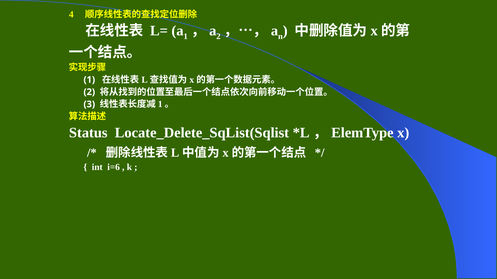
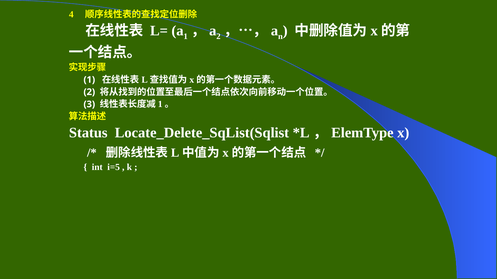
i=6: i=6 -> i=5
